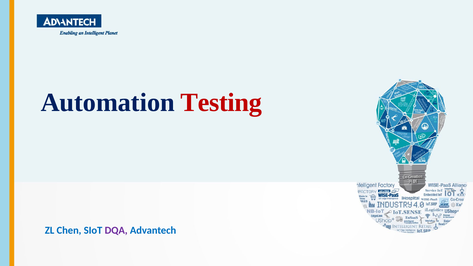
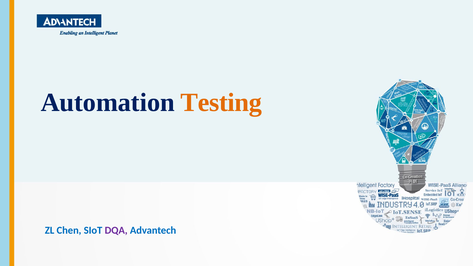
Testing colour: red -> orange
